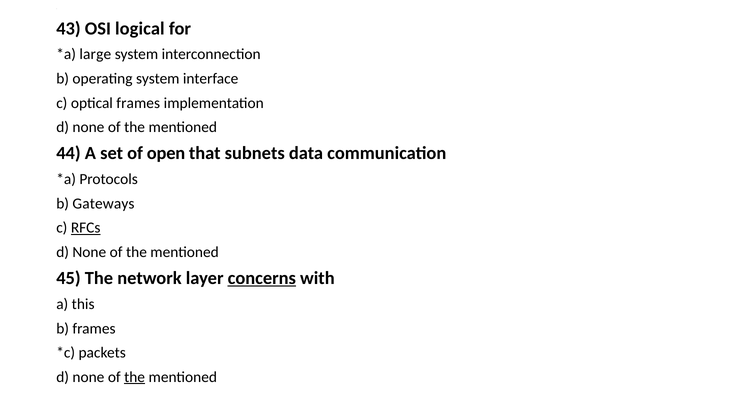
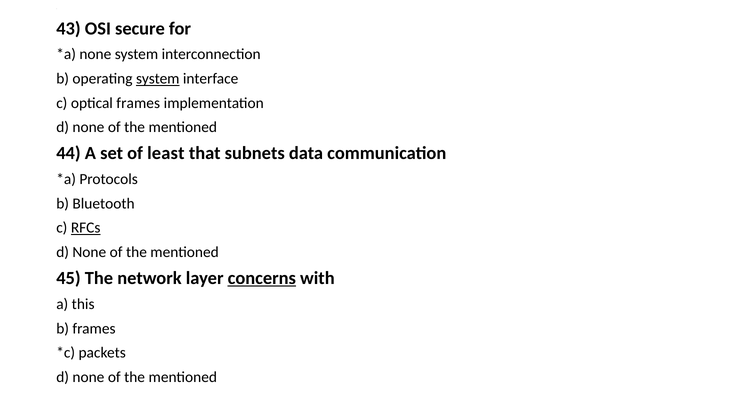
logical: logical -> secure
large at (95, 54): large -> none
system at (158, 79) underline: none -> present
open: open -> least
Gateways: Gateways -> Bluetooth
the at (135, 377) underline: present -> none
